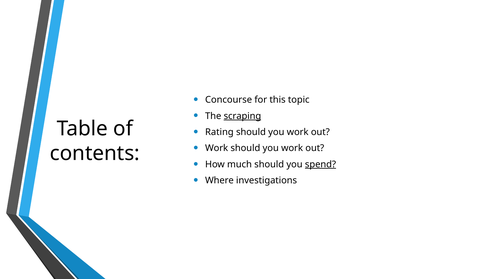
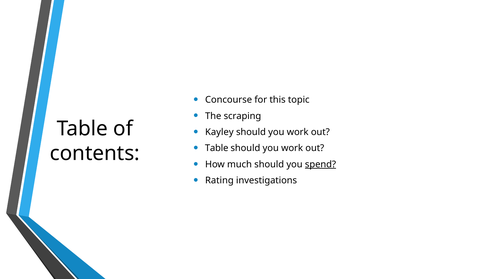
scraping underline: present -> none
Rating: Rating -> Kayley
Work at (217, 148): Work -> Table
Where: Where -> Rating
